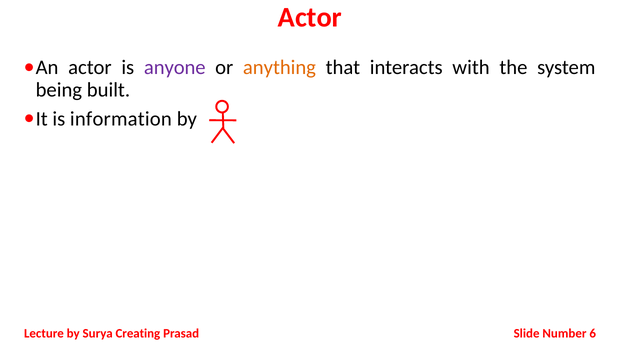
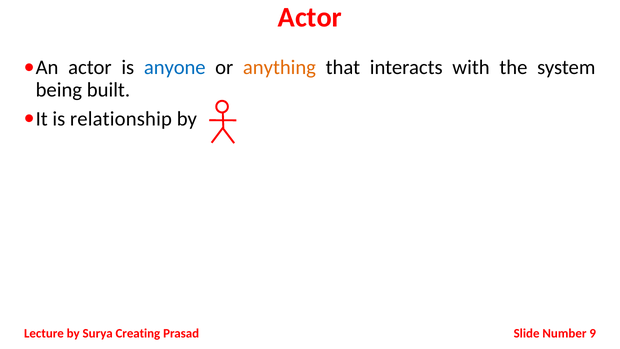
anyone colour: purple -> blue
information: information -> relationship
6: 6 -> 9
